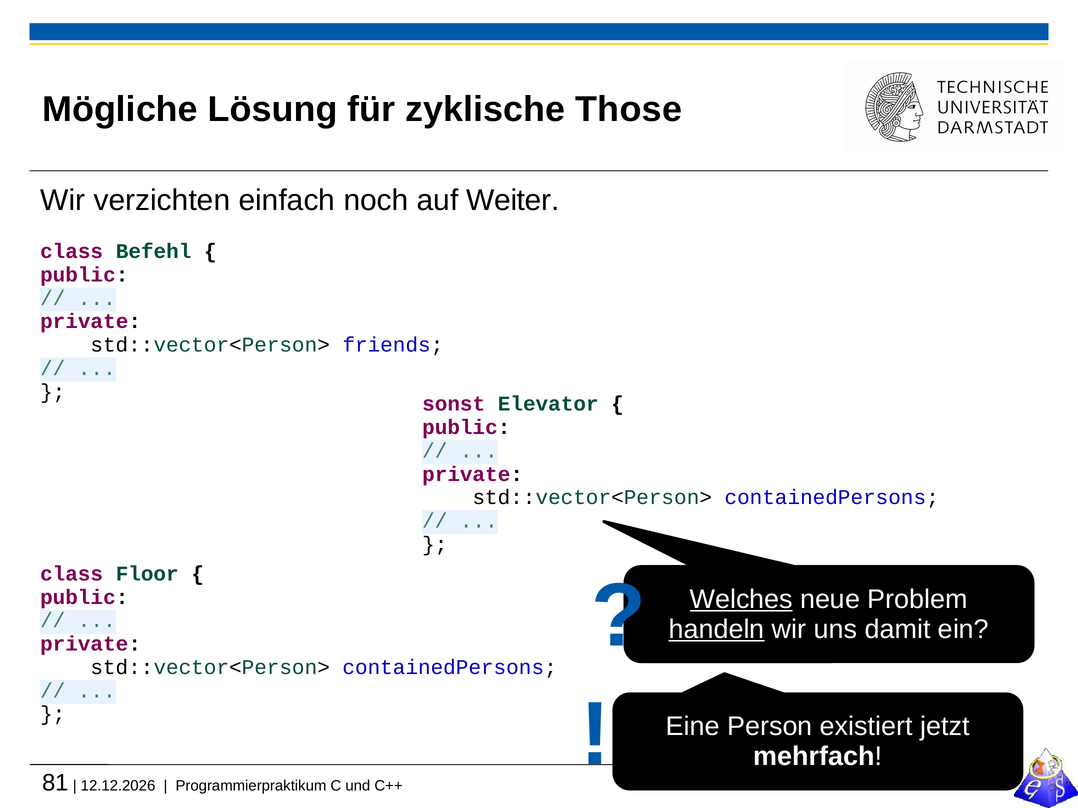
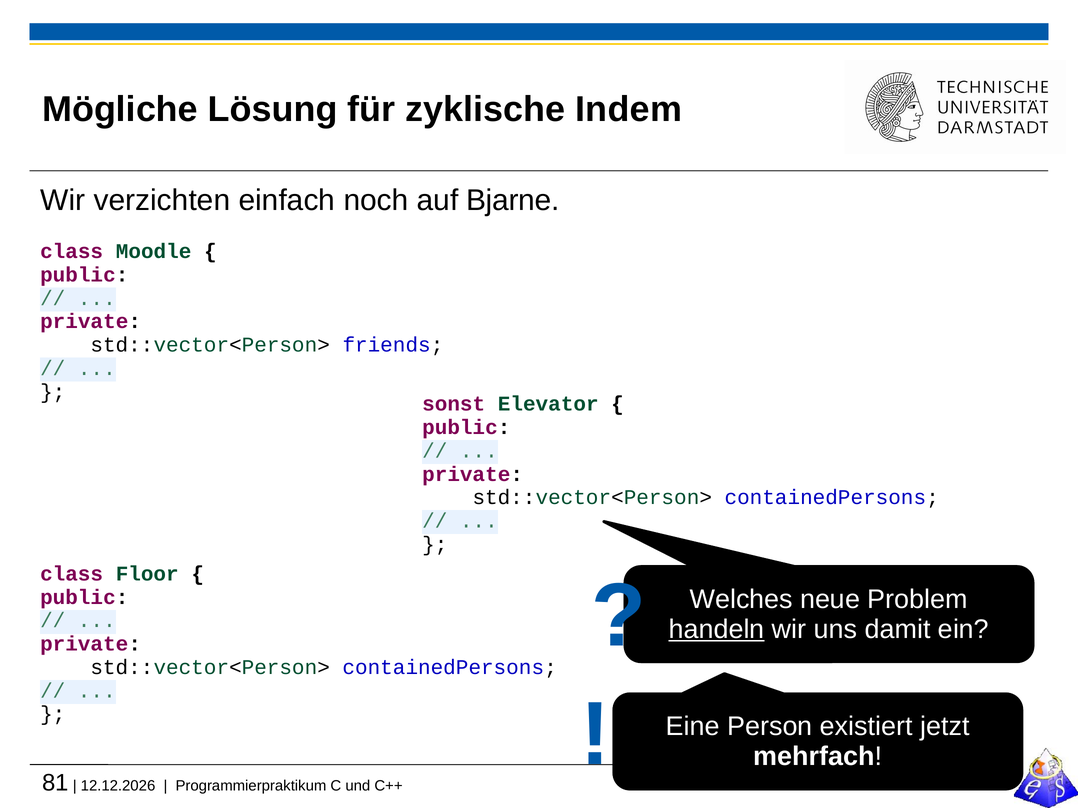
Those: Those -> Indem
Weiter: Weiter -> Bjarne
Befehl: Befehl -> Moodle
Welches underline: present -> none
